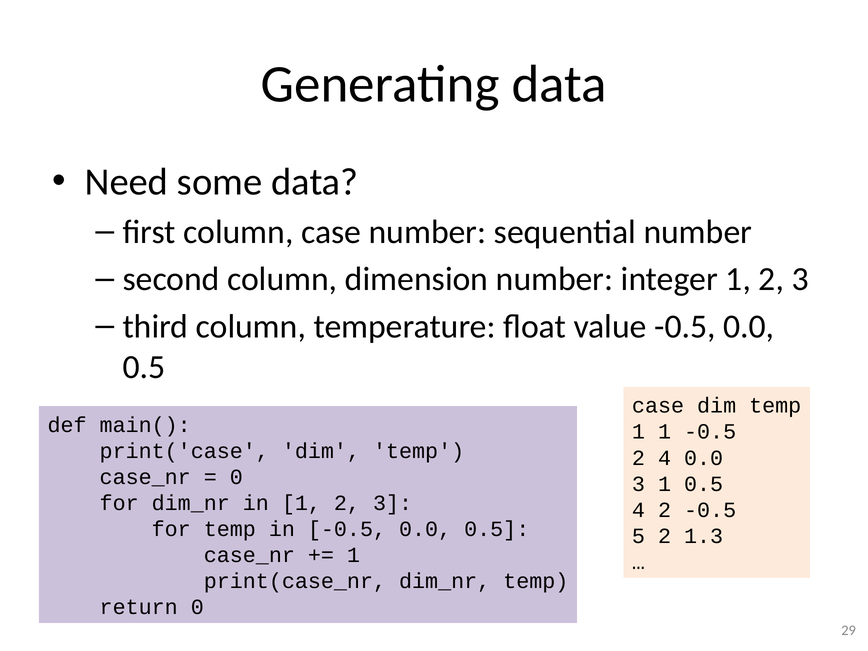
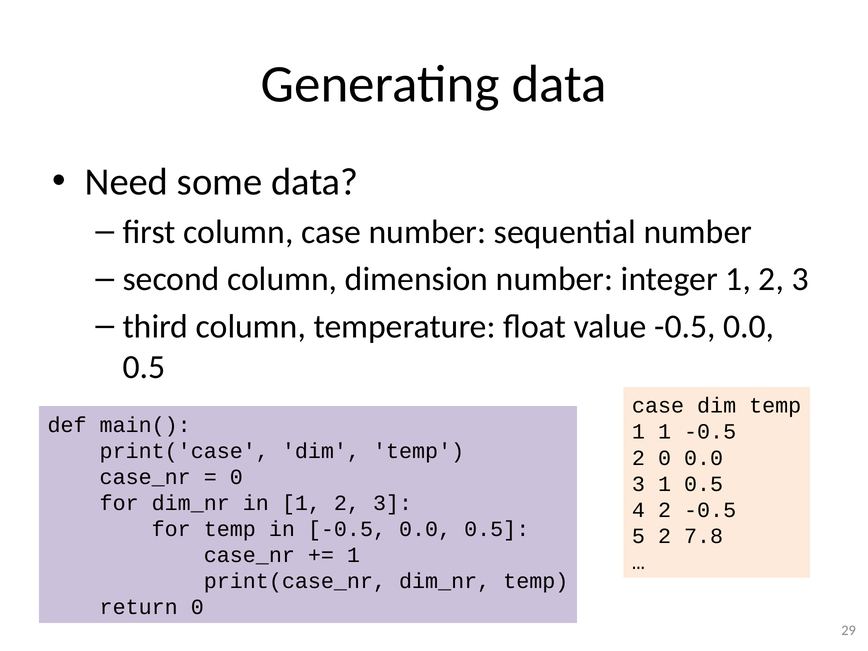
2 4: 4 -> 0
1.3: 1.3 -> 7.8
